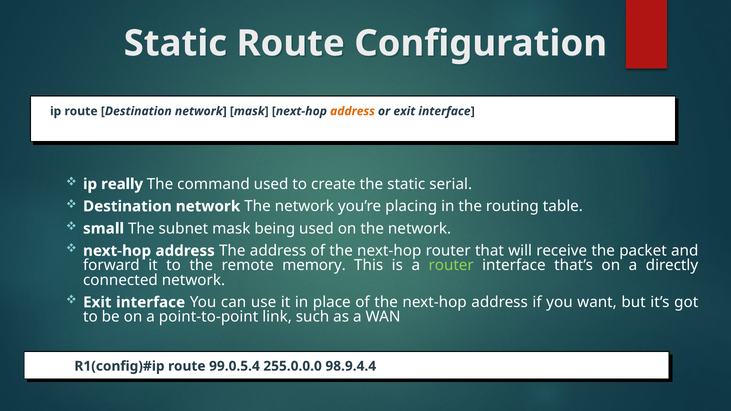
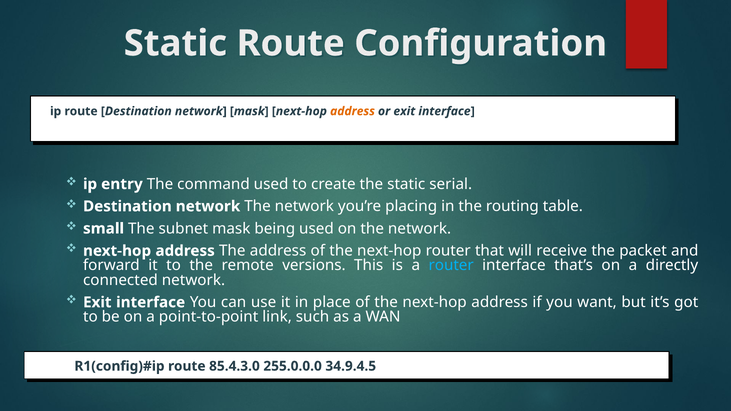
really: really -> entry
memory: memory -> versions
router at (451, 266) colour: light green -> light blue
99.0.5.4: 99.0.5.4 -> 85.4.3.0
98.9.4.4: 98.9.4.4 -> 34.9.4.5
